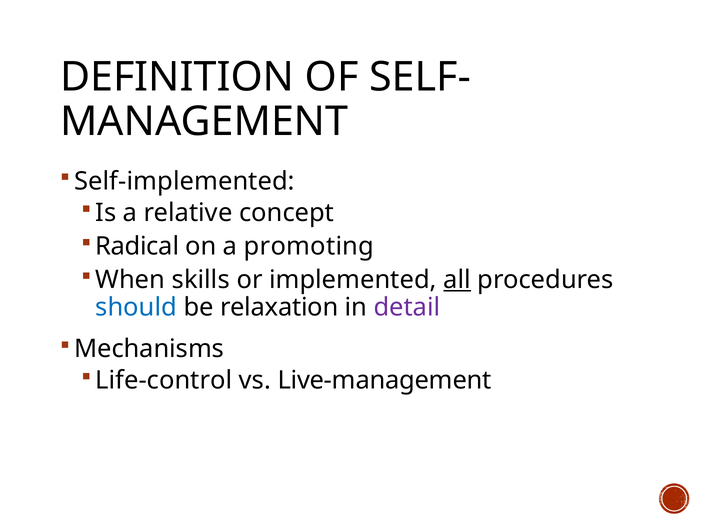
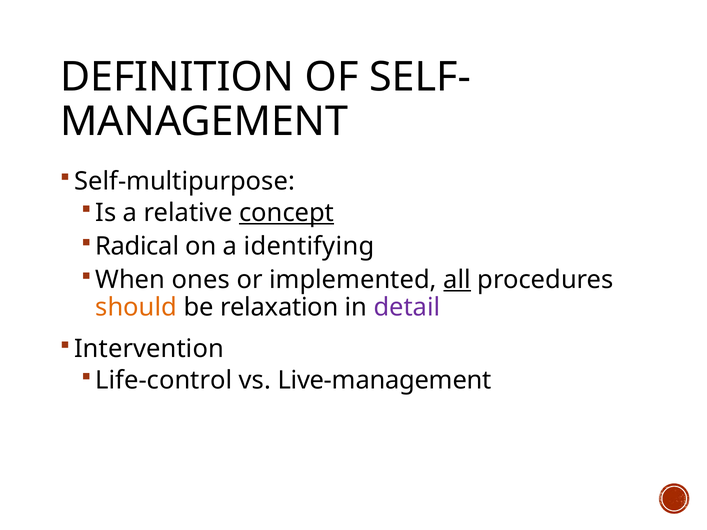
Self-implemented: Self-implemented -> Self-multipurpose
concept underline: none -> present
promoting: promoting -> identifying
skills: skills -> ones
should colour: blue -> orange
Mechanisms: Mechanisms -> Intervention
